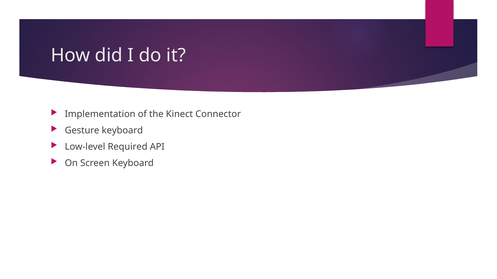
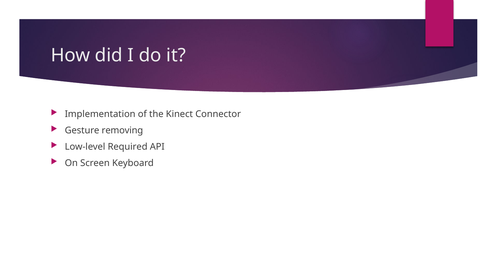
Gesture keyboard: keyboard -> removing
